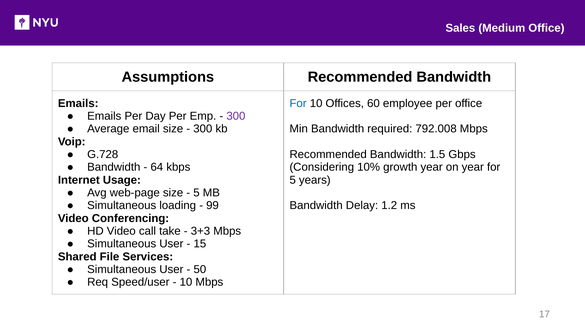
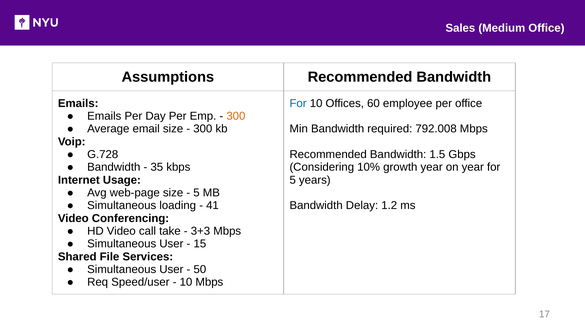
300 at (236, 116) colour: purple -> orange
64: 64 -> 35
99: 99 -> 41
